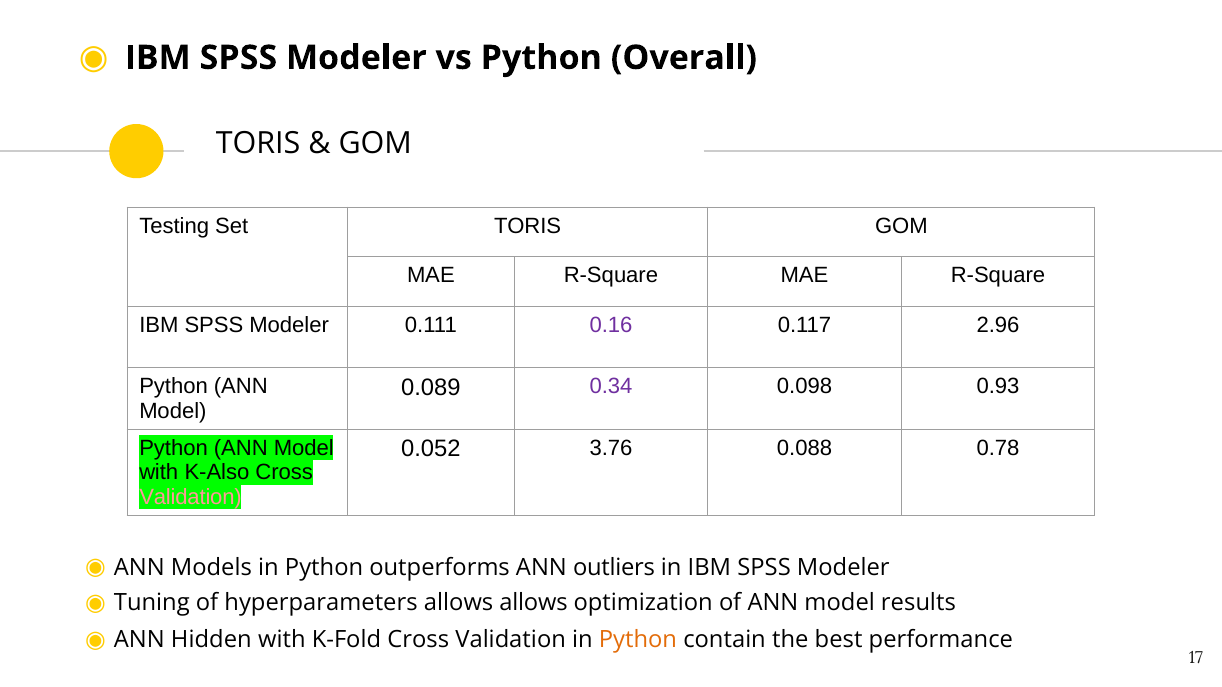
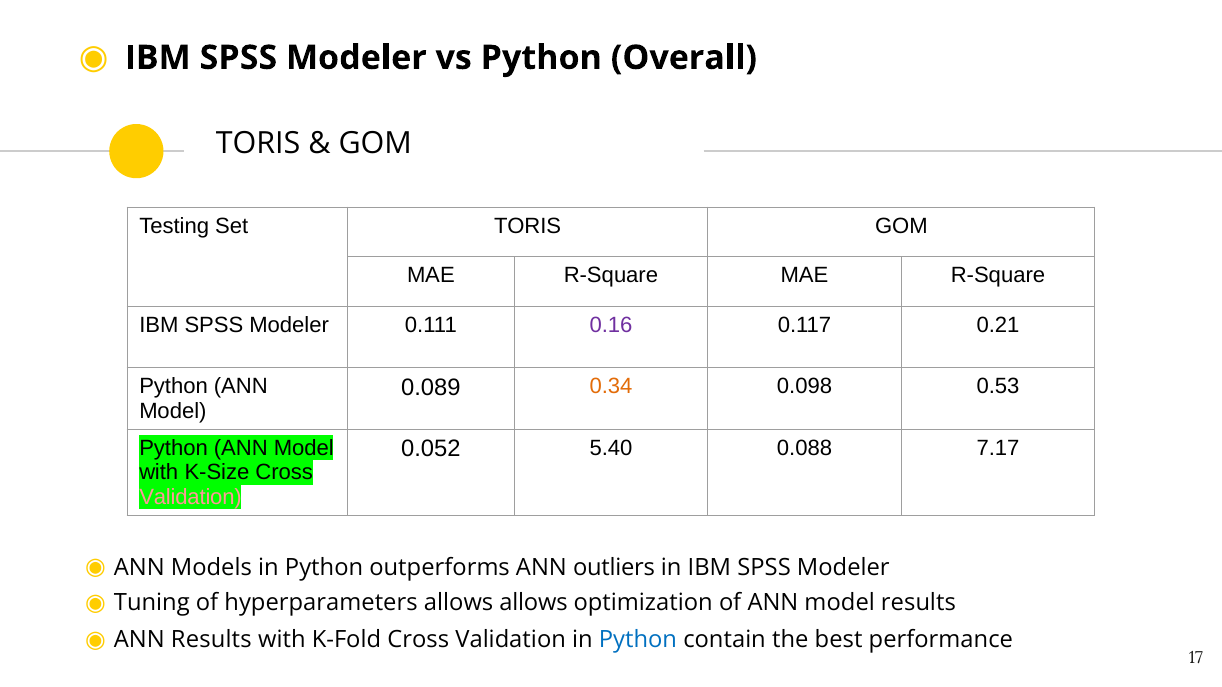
2.96: 2.96 -> 0.21
0.34 colour: purple -> orange
0.93: 0.93 -> 0.53
3.76: 3.76 -> 5.40
0.78: 0.78 -> 7.17
K-Also: K-Also -> K-Size
ANN Hidden: Hidden -> Results
Python at (638, 640) colour: orange -> blue
